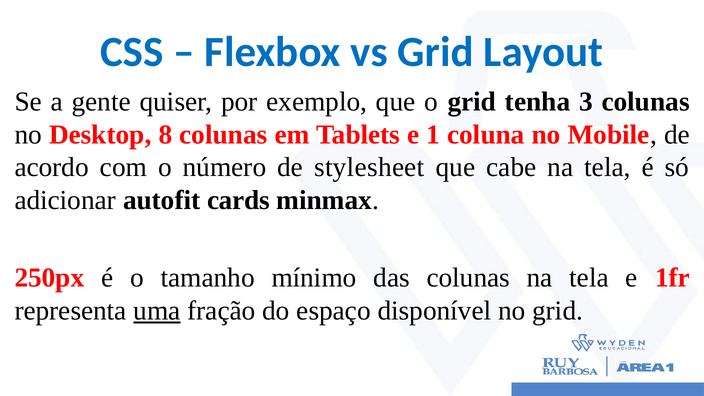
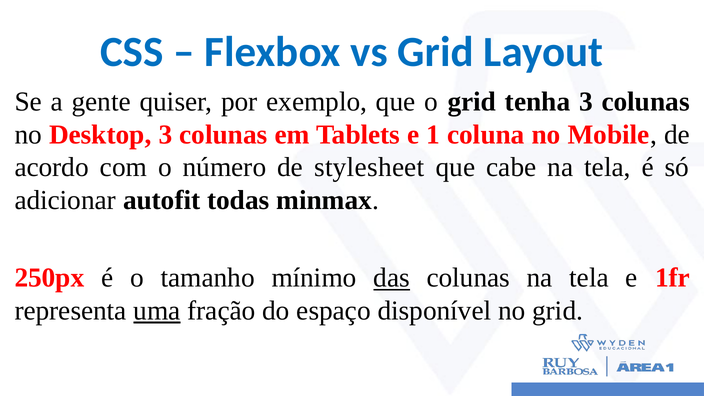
Desktop 8: 8 -> 3
cards: cards -> todas
das underline: none -> present
